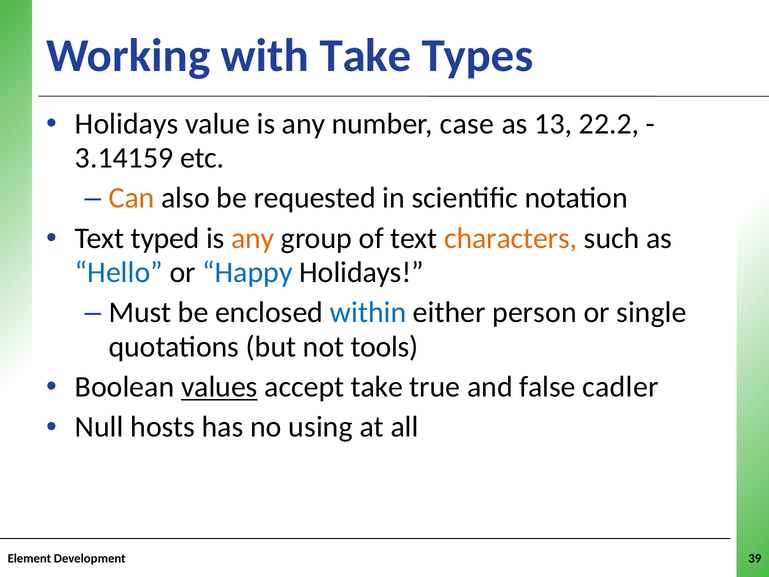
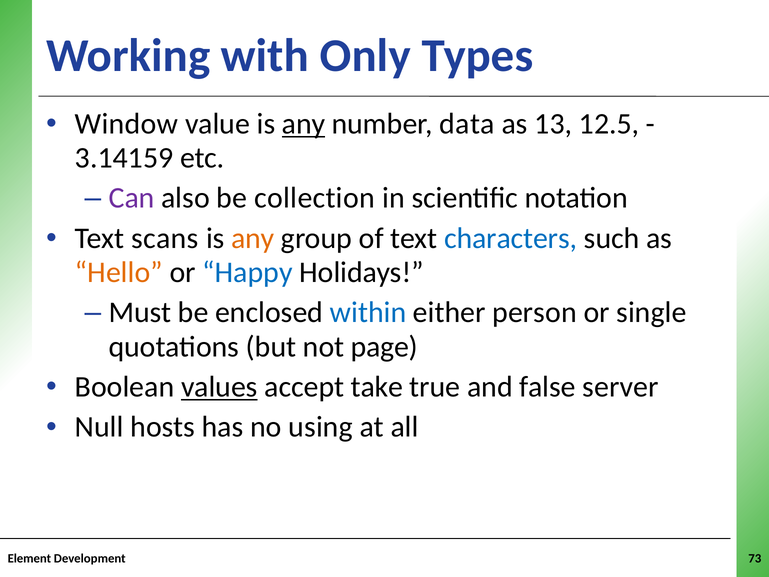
with Take: Take -> Only
Holidays at (127, 124): Holidays -> Window
any at (303, 124) underline: none -> present
case: case -> data
22.2: 22.2 -> 12.5
Can colour: orange -> purple
requested: requested -> collection
typed: typed -> scans
characters colour: orange -> blue
Hello colour: blue -> orange
tools: tools -> page
cadler: cadler -> server
39: 39 -> 73
